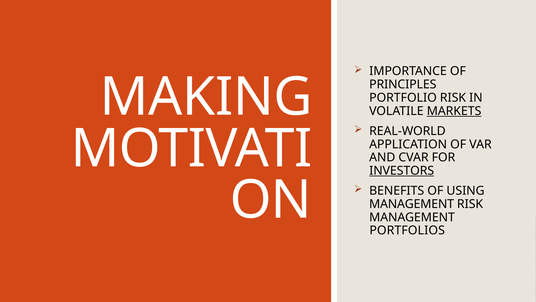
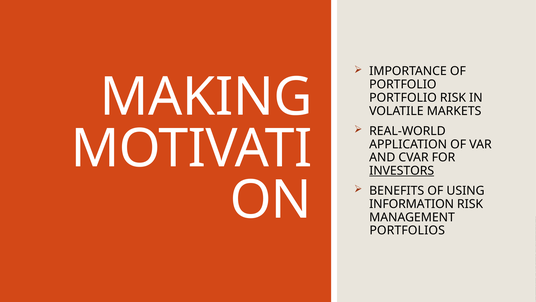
PRINCIPLES at (403, 84): PRINCIPLES -> PORTFOLIO
MARKETS underline: present -> none
MANAGEMENT at (412, 204): MANAGEMENT -> INFORMATION
